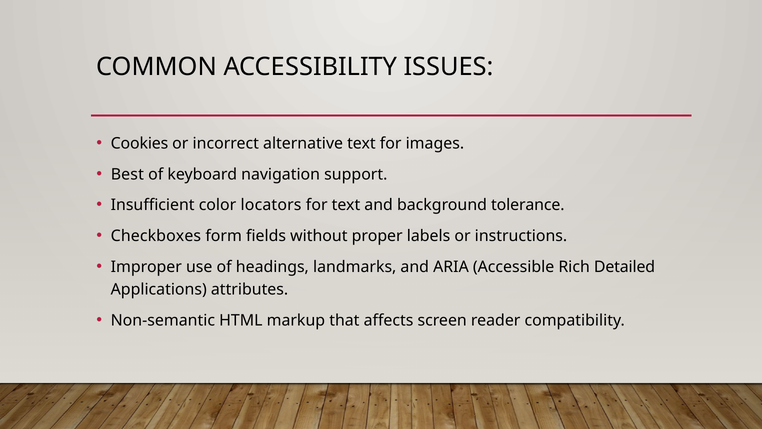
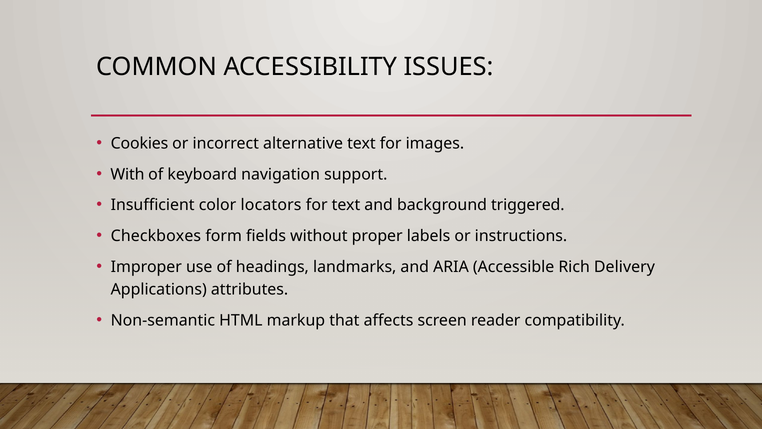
Best: Best -> With
tolerance: tolerance -> triggered
Detailed: Detailed -> Delivery
